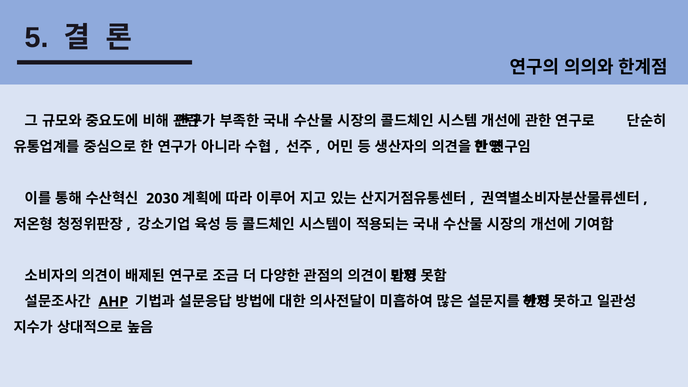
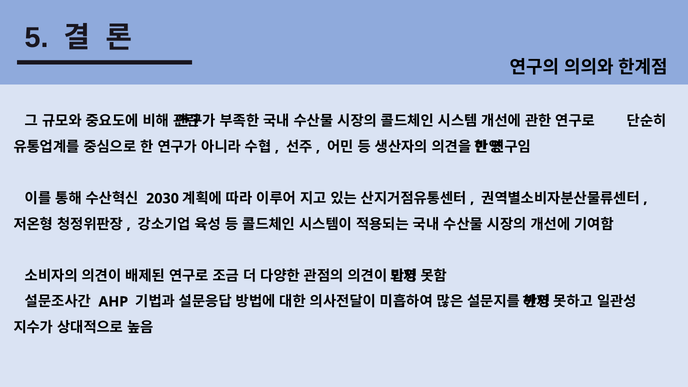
AHP underline: present -> none
